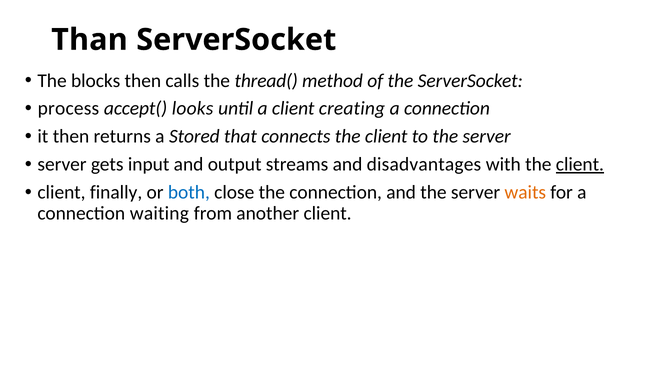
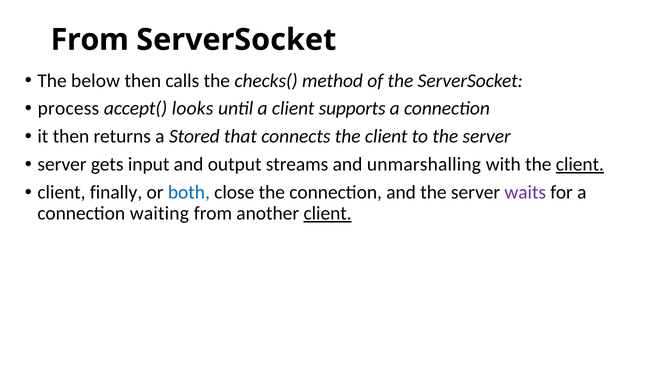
Than at (89, 40): Than -> From
blocks: blocks -> below
thread(: thread( -> checks(
creating: creating -> supports
disadvantages: disadvantages -> unmarshalling
waits colour: orange -> purple
client at (328, 213) underline: none -> present
